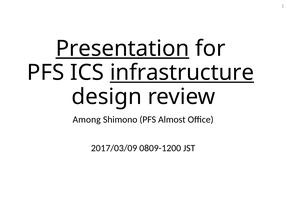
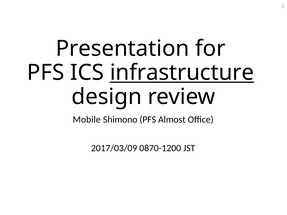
Presentation underline: present -> none
Among: Among -> Mobile
0809-1200: 0809-1200 -> 0870-1200
